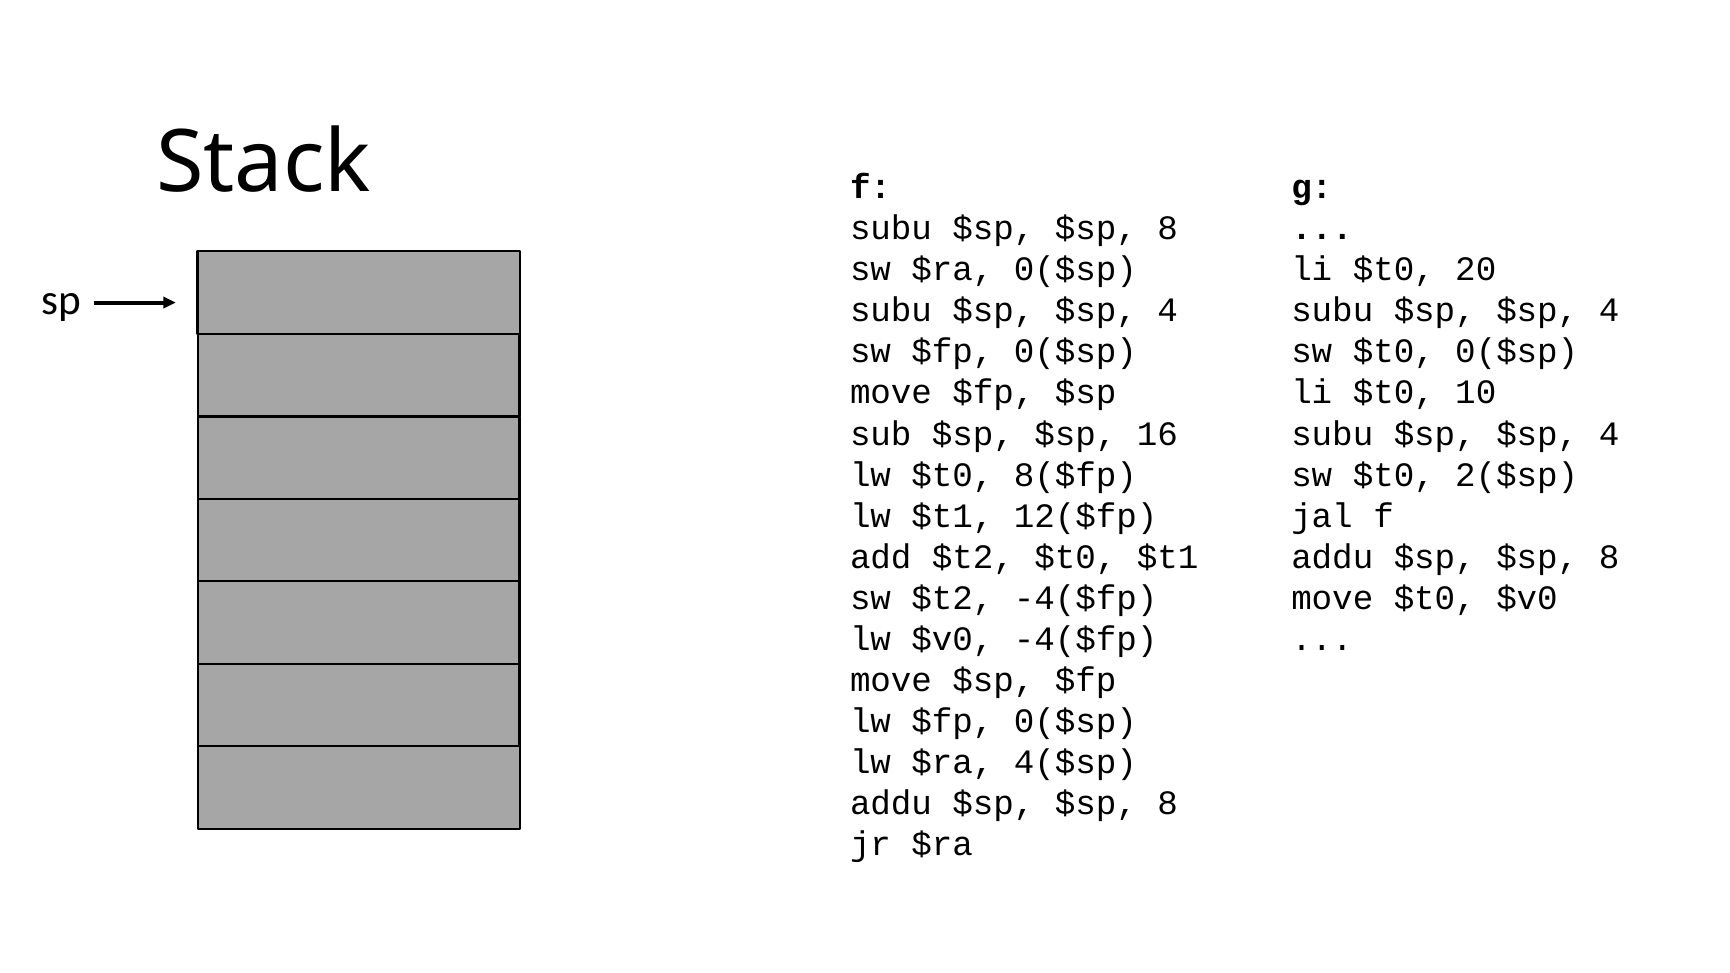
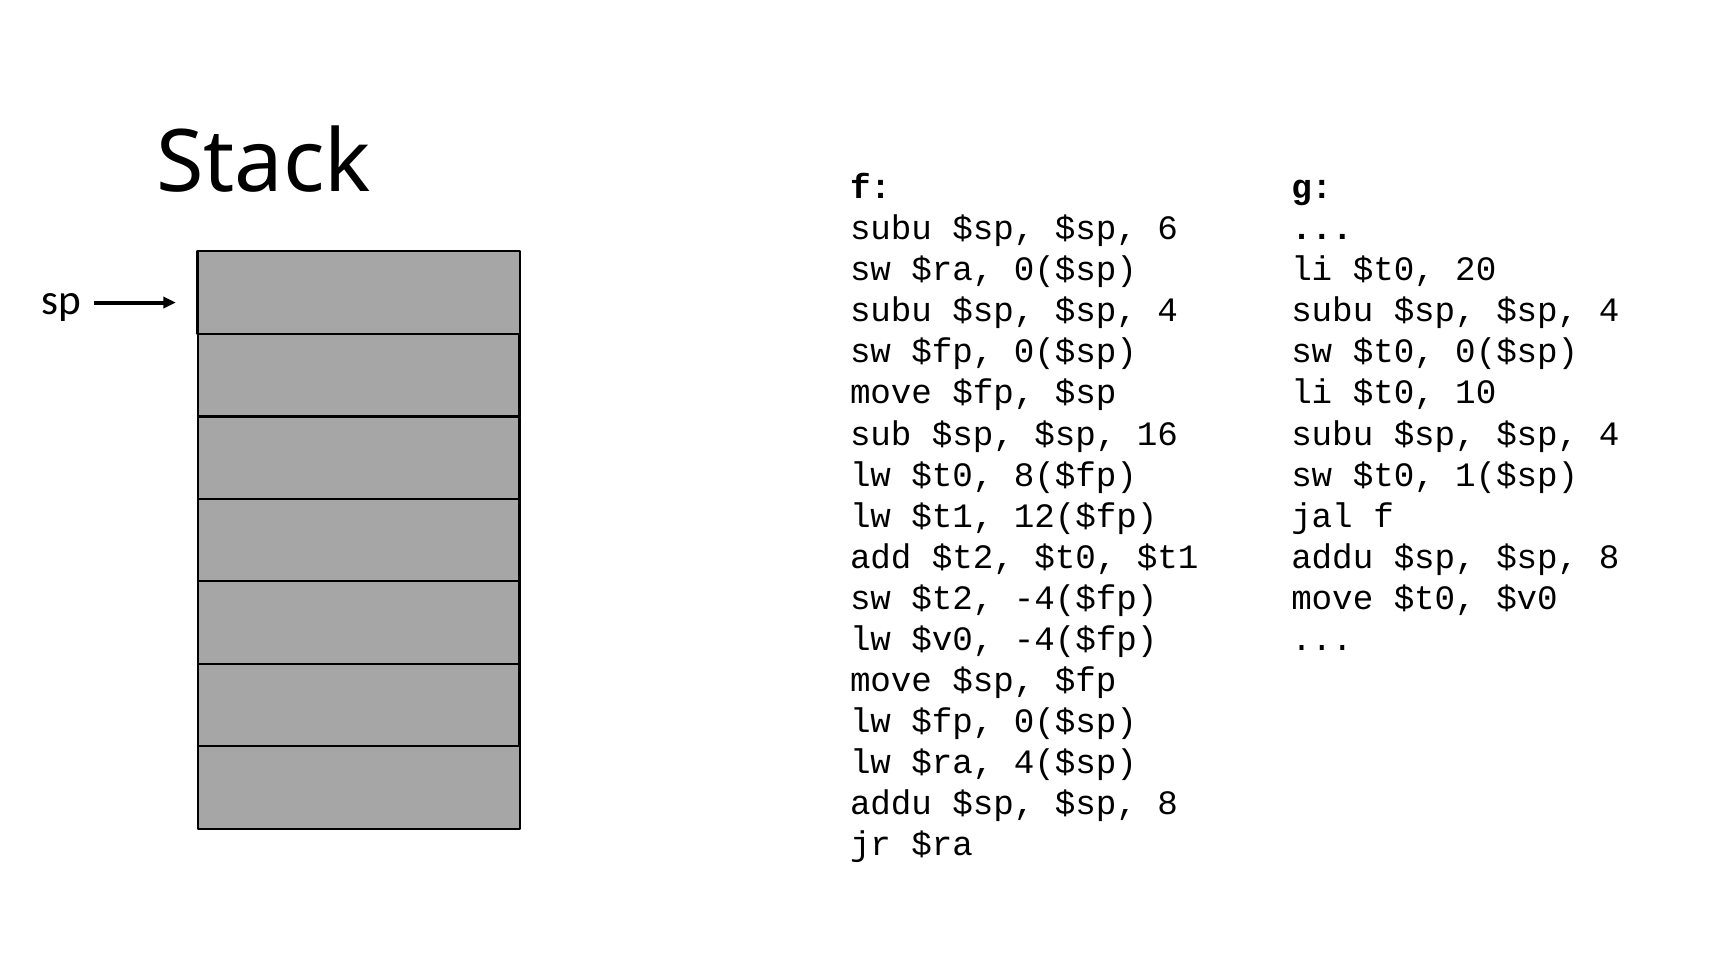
subu $sp $sp 8: 8 -> 6
2($sp: 2($sp -> 1($sp
